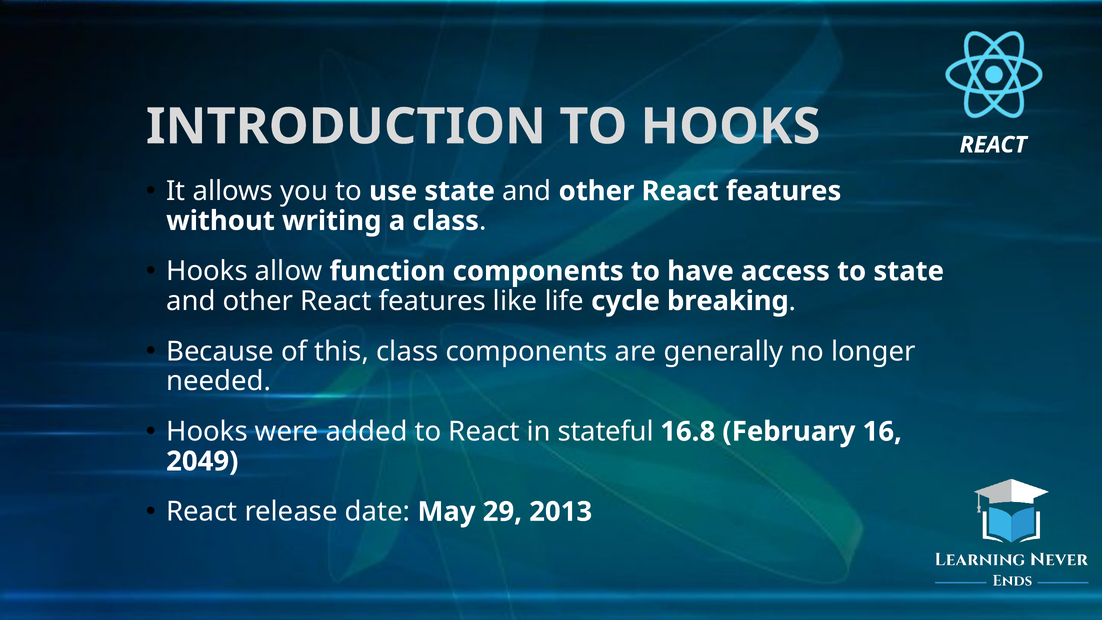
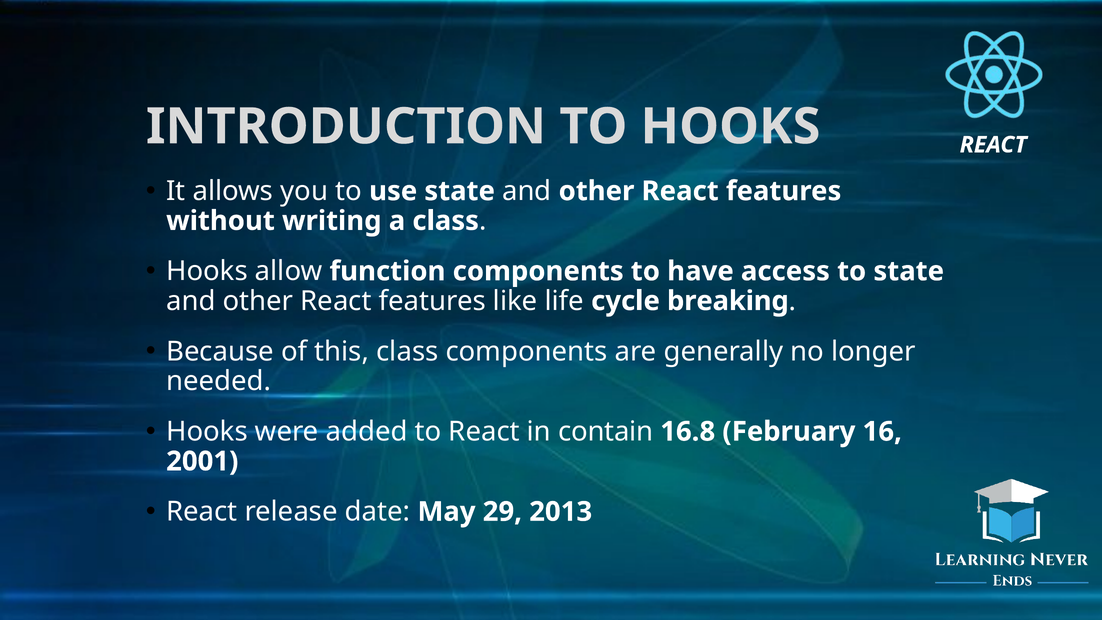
stateful: stateful -> contain
2049: 2049 -> 2001
